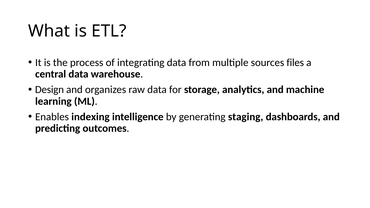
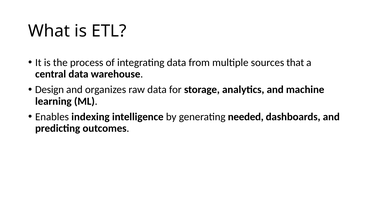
files: files -> that
staging: staging -> needed
